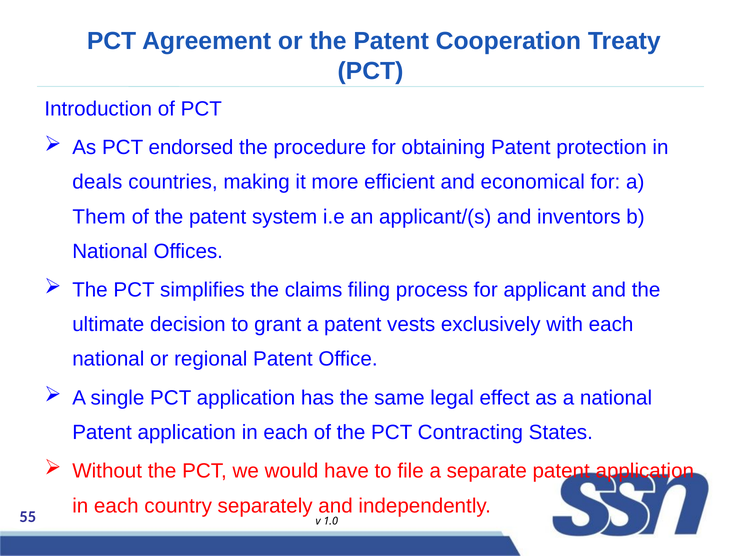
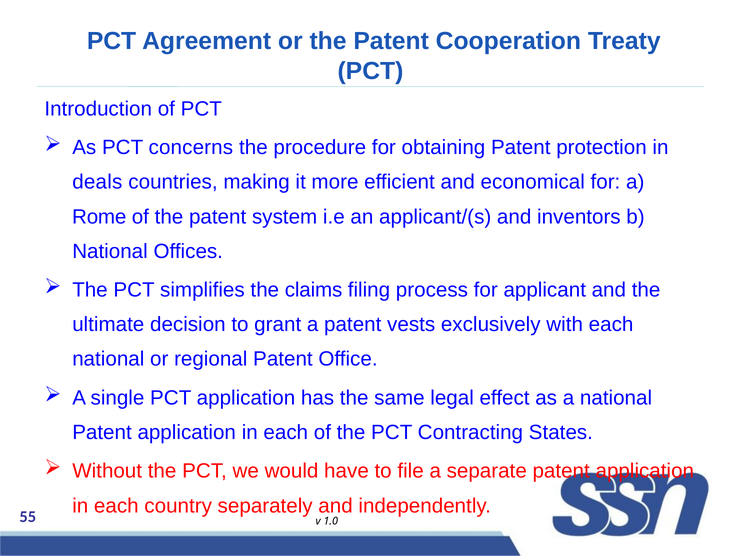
endorsed: endorsed -> concerns
Them: Them -> Rome
